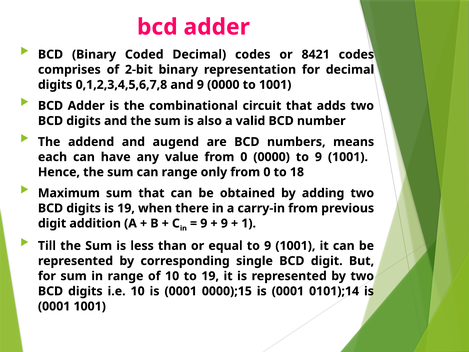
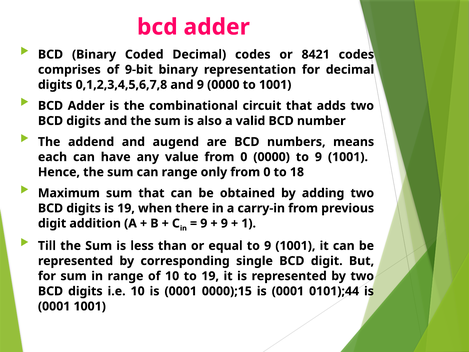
2-bit: 2-bit -> 9-bit
0101);14: 0101);14 -> 0101);44
